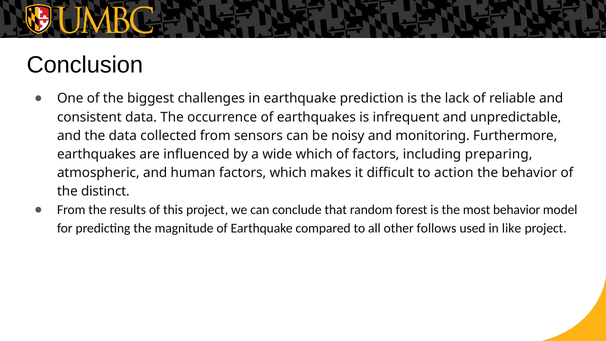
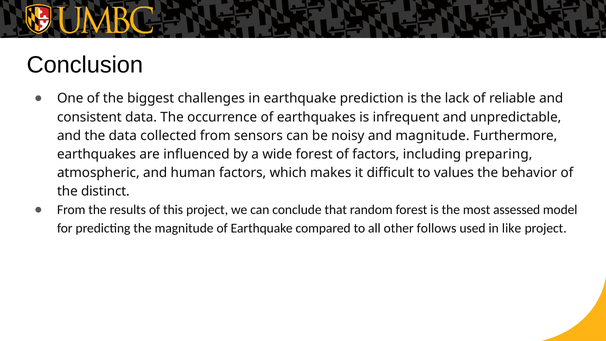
and monitoring: monitoring -> magnitude
wide which: which -> forest
action: action -> values
most behavior: behavior -> assessed
